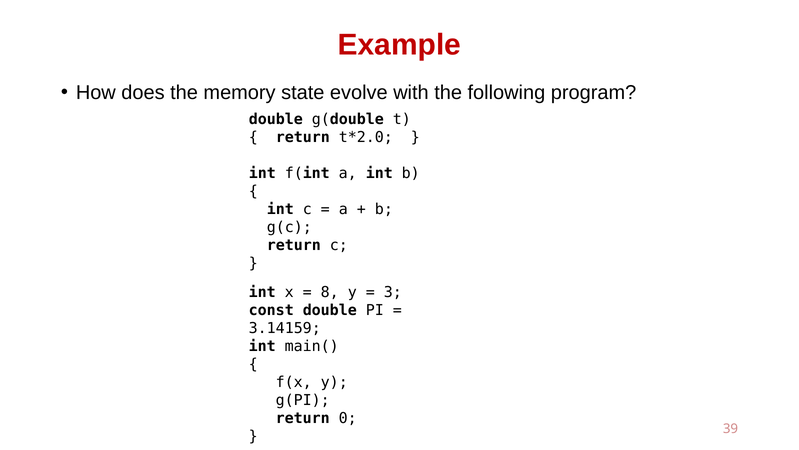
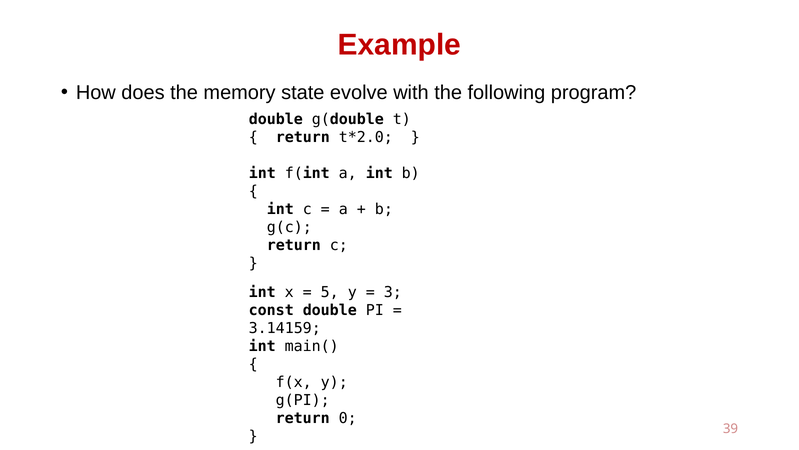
8: 8 -> 5
